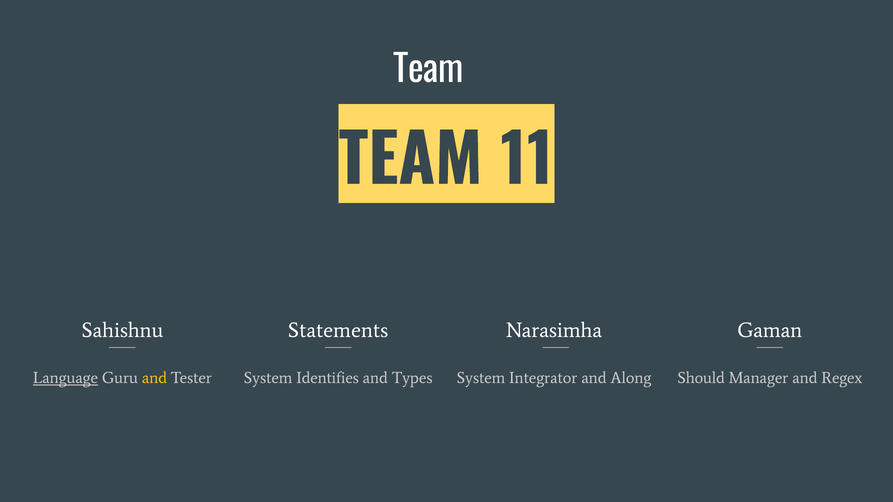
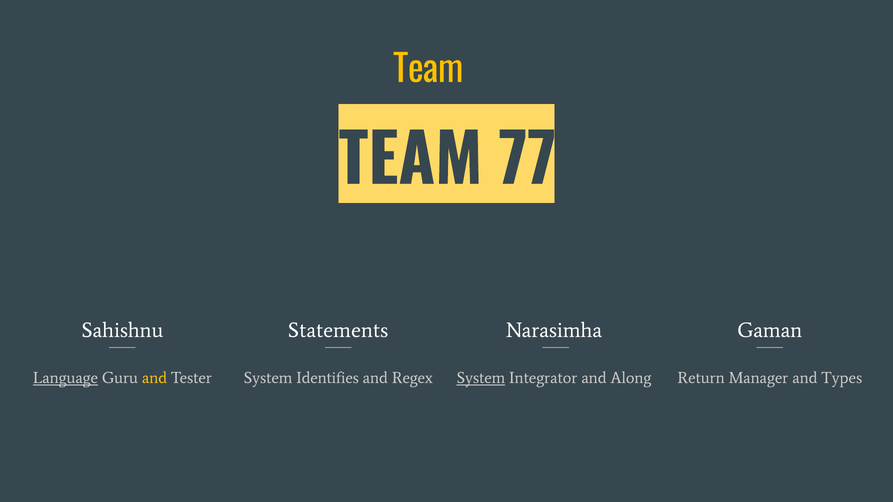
Team at (428, 70) colour: white -> yellow
11: 11 -> 77
Types: Types -> Regex
System at (481, 378) underline: none -> present
Should: Should -> Return
Regex: Regex -> Types
